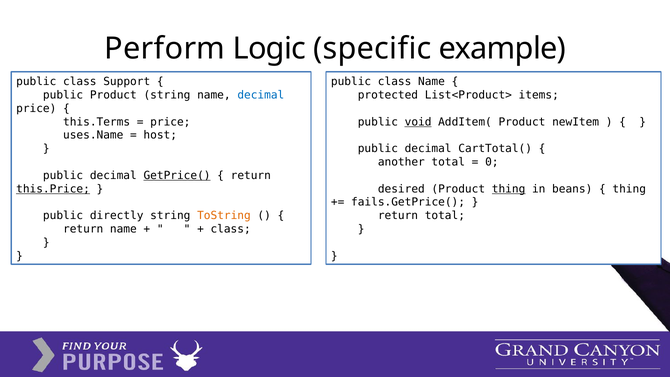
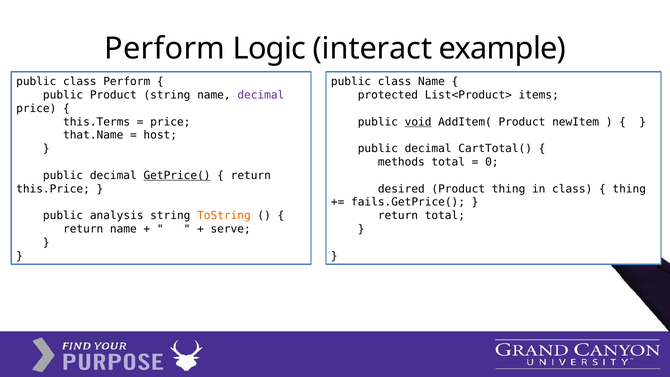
specific: specific -> interact
class Support: Support -> Perform
decimal at (261, 95) colour: blue -> purple
uses.Name: uses.Name -> that.Name
another: another -> methods
this.Price underline: present -> none
thing at (509, 189) underline: present -> none
in beans: beans -> class
directly: directly -> analysis
class at (231, 229): class -> serve
